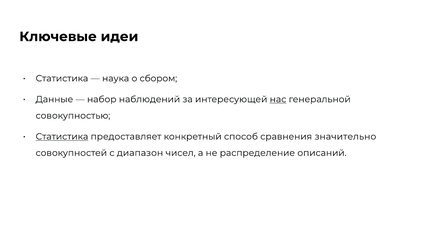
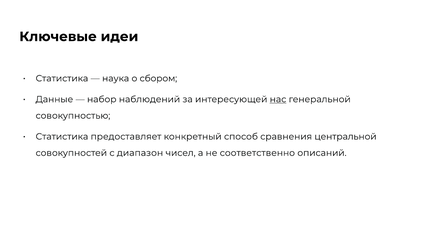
Статистика at (62, 137) underline: present -> none
значительно: значительно -> центральной
распределение: распределение -> соответственно
